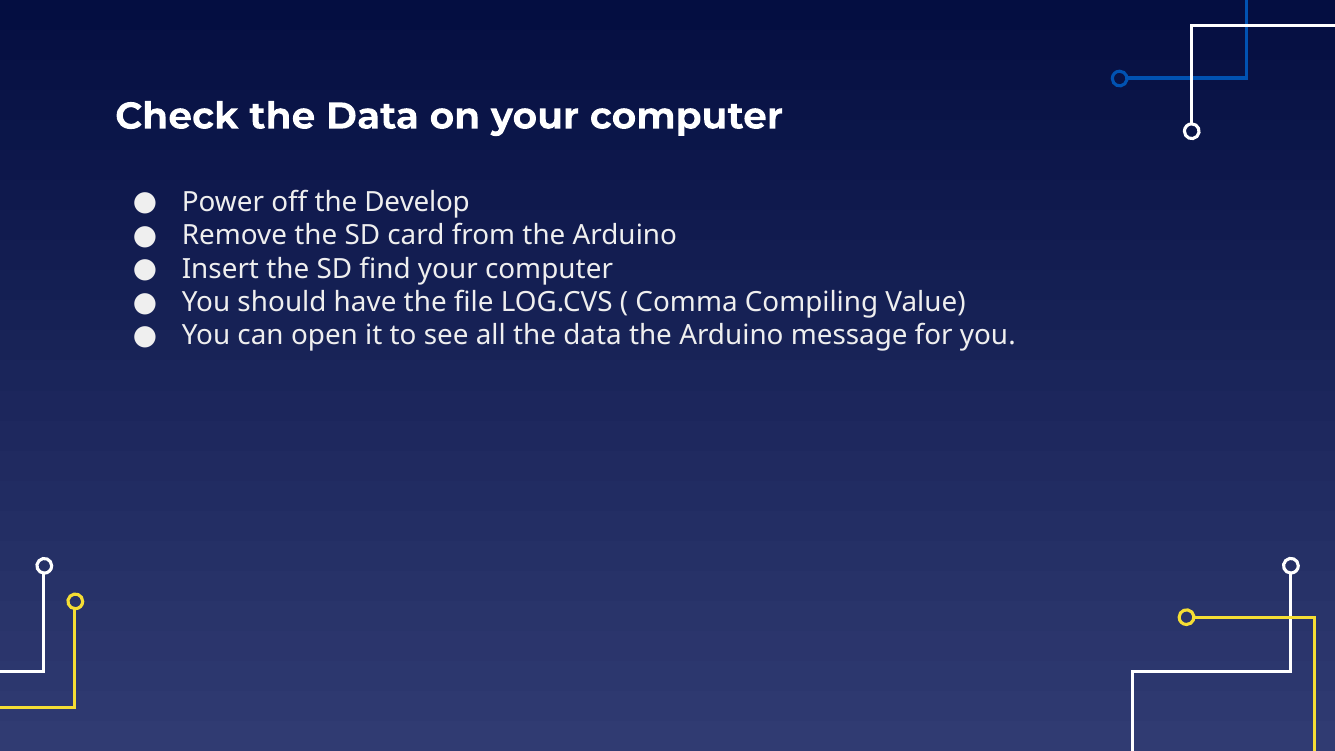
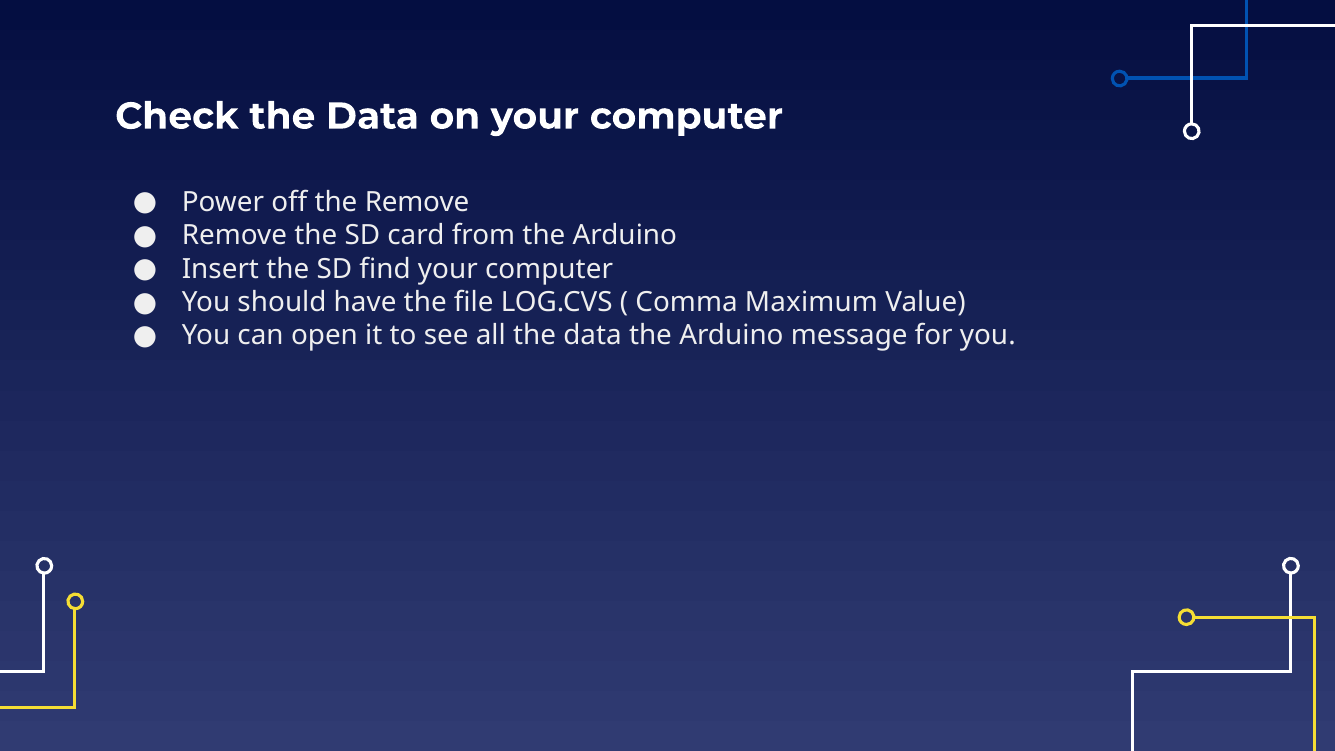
the Develop: Develop -> Remove
Compiling: Compiling -> Maximum
